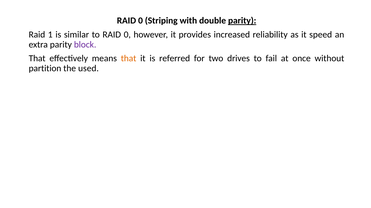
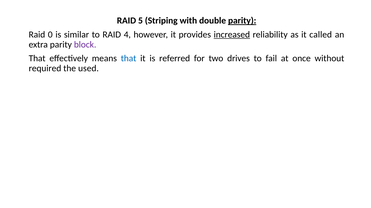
0 at (140, 21): 0 -> 5
1: 1 -> 0
to RAID 0: 0 -> 4
increased underline: none -> present
speed: speed -> called
that at (129, 59) colour: orange -> blue
partition: partition -> required
